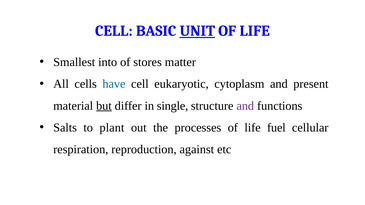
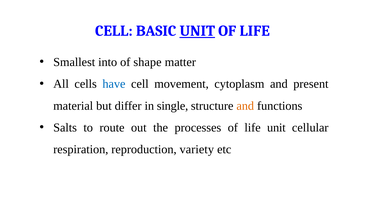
stores: stores -> shape
eukaryotic: eukaryotic -> movement
but underline: present -> none
and at (245, 106) colour: purple -> orange
plant: plant -> route
life fuel: fuel -> unit
against: against -> variety
